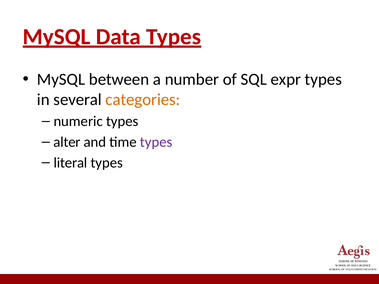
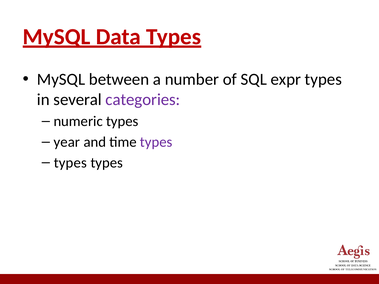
categories colour: orange -> purple
alter: alter -> year
literal at (70, 163): literal -> types
